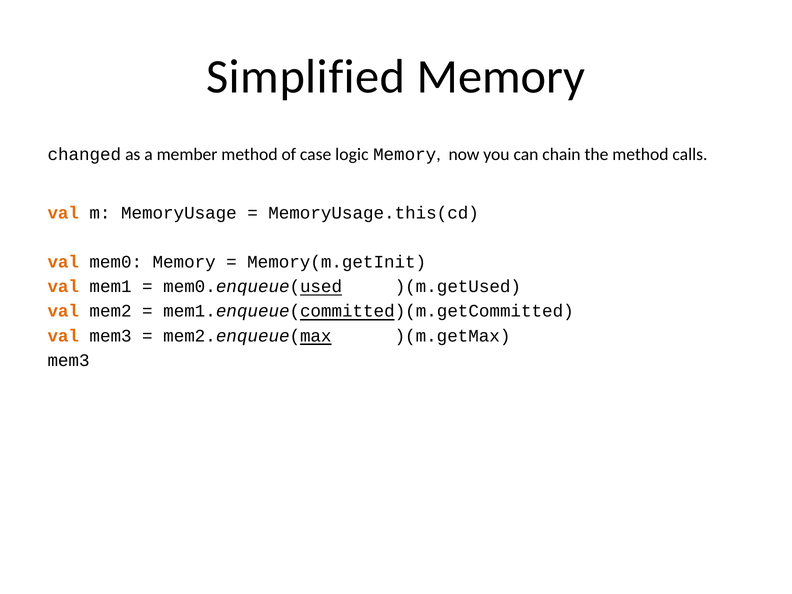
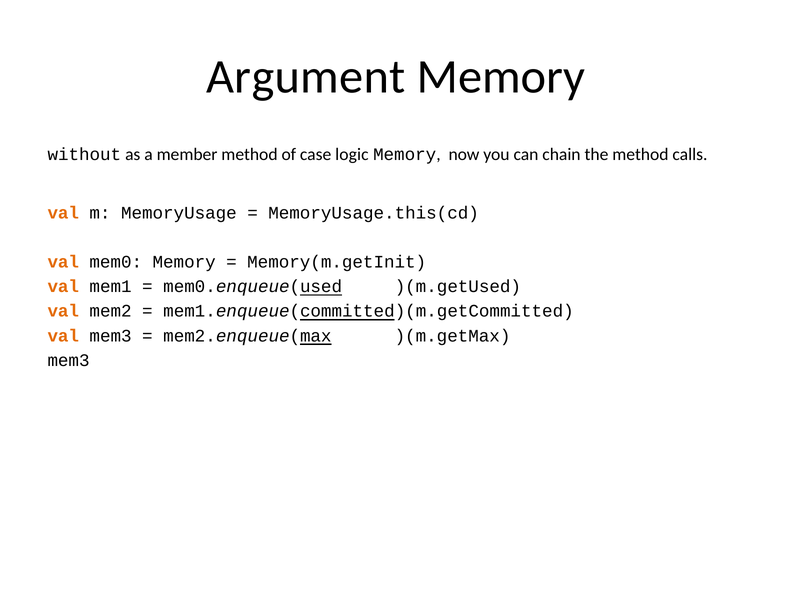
Simplified: Simplified -> Argument
changed: changed -> without
